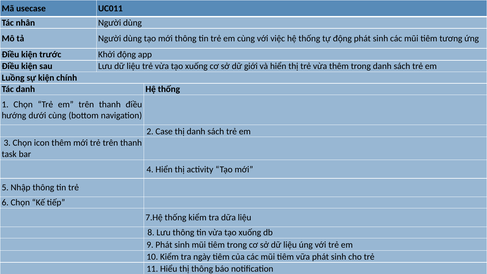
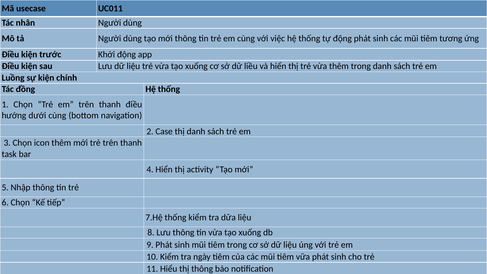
giới: giới -> liều
Tác danh: danh -> đồng
